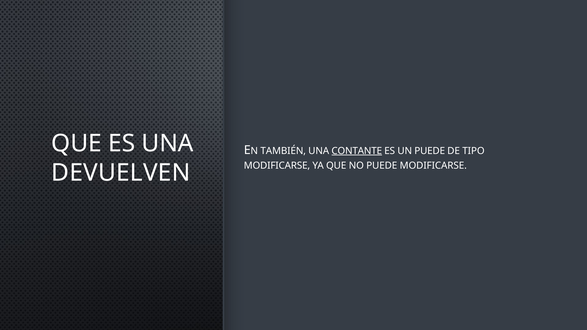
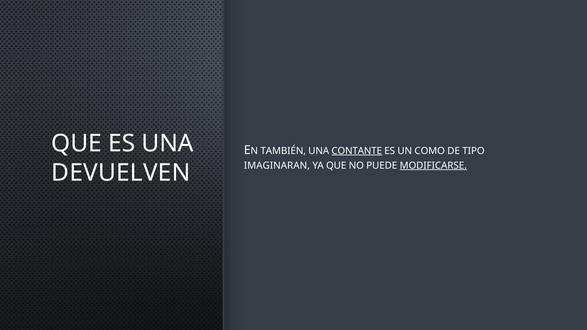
UN PUEDE: PUEDE -> COMO
MODIFICARSE at (277, 166): MODIFICARSE -> IMAGINARAN
MODIFICARSE at (433, 166) underline: none -> present
